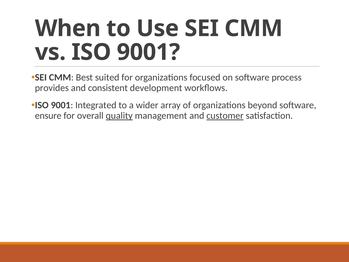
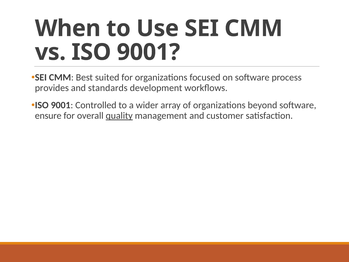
consistent: consistent -> standards
Integrated: Integrated -> Controlled
customer underline: present -> none
